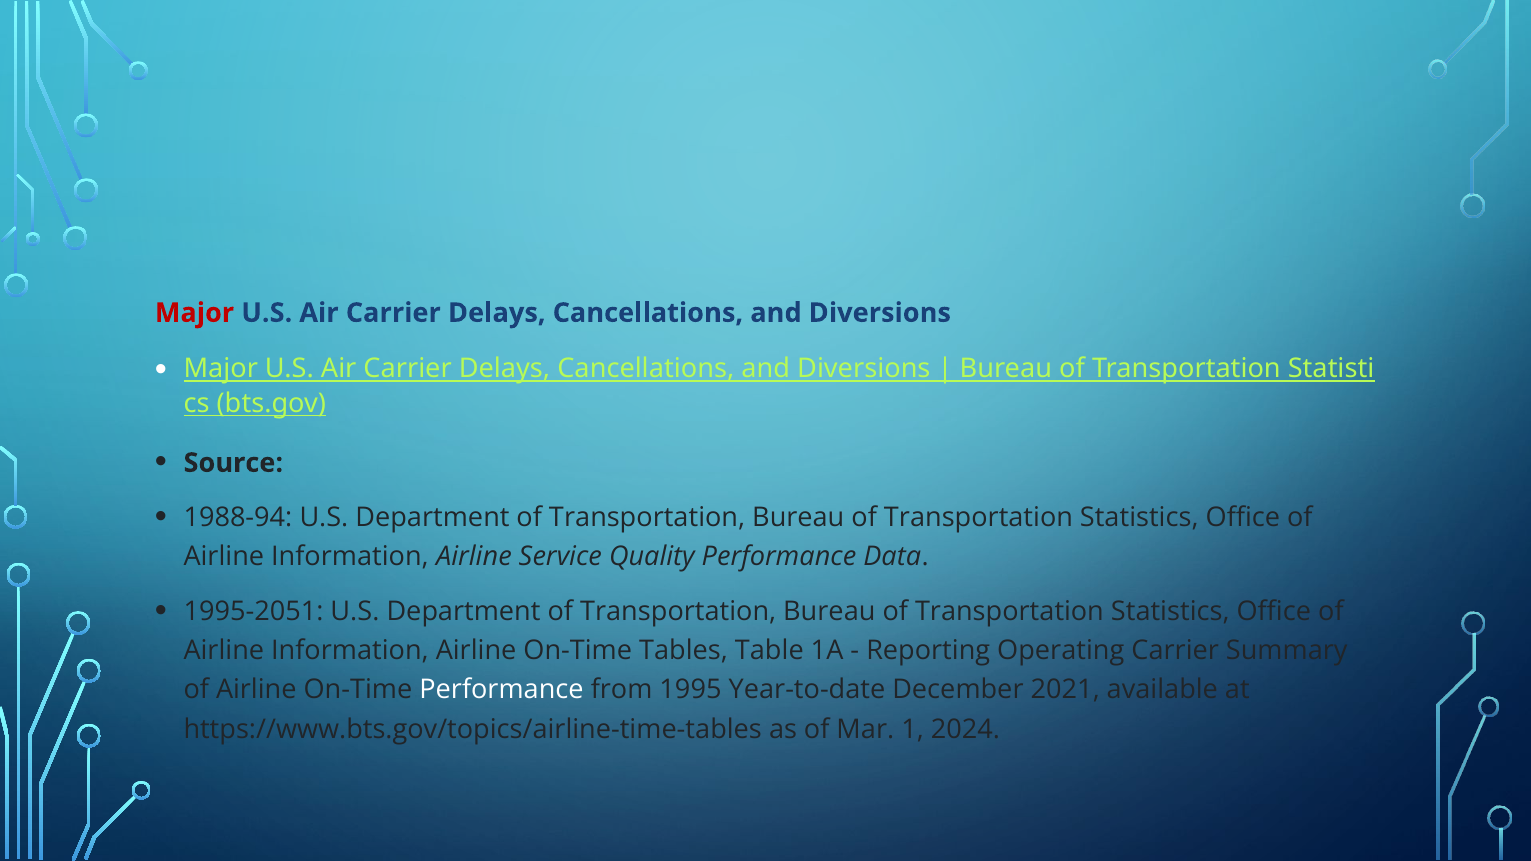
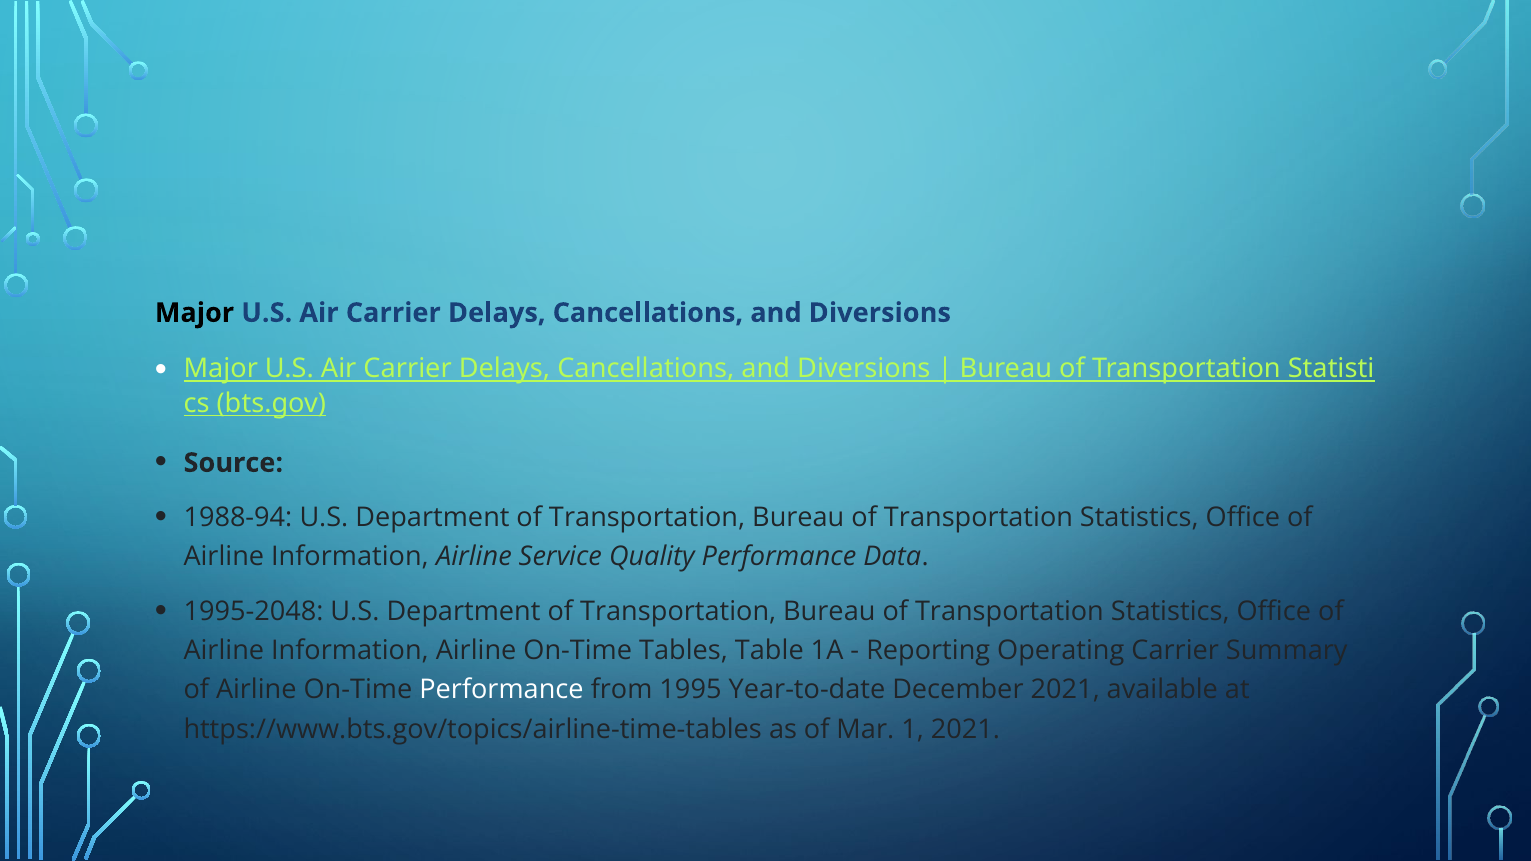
Major at (194, 313) colour: red -> black
1995-2051: 1995-2051 -> 1995-2048
1 2024: 2024 -> 2021
